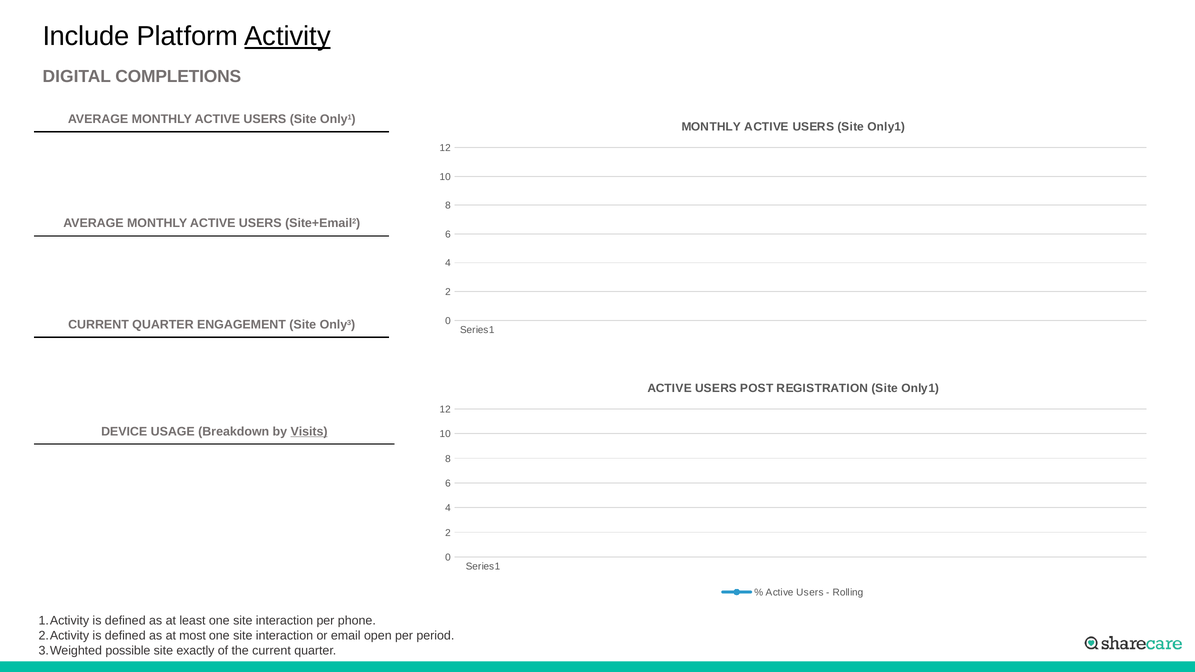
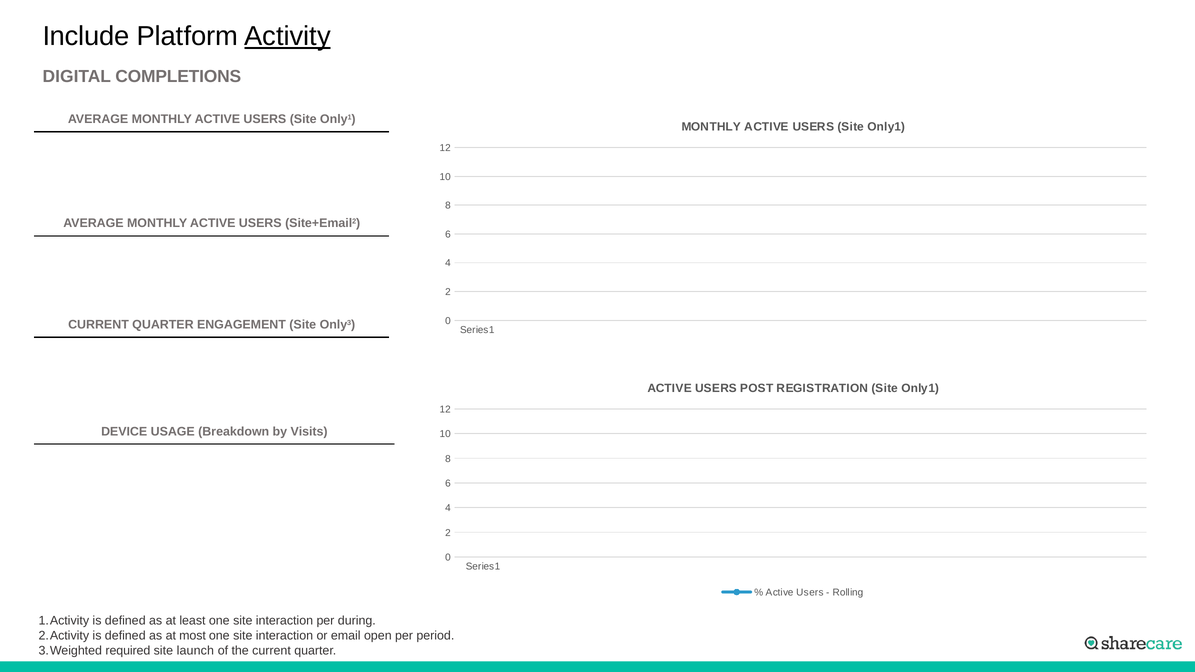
Visits underline: present -> none
phone: phone -> during
possible: possible -> required
exactly: exactly -> launch
